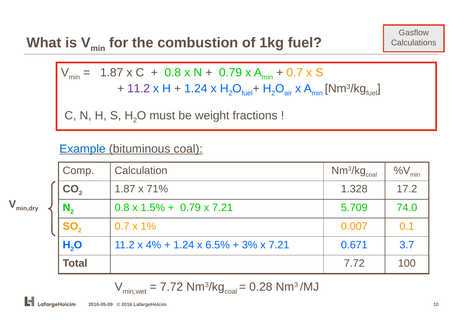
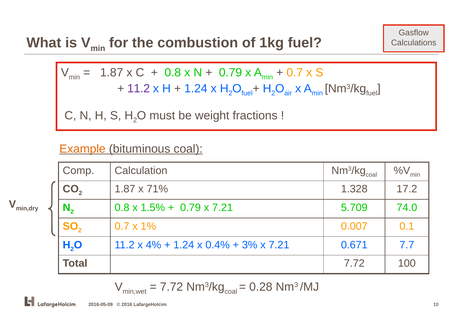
Example colour: blue -> orange
6.5%: 6.5% -> 0.4%
3.7: 3.7 -> 7.7
